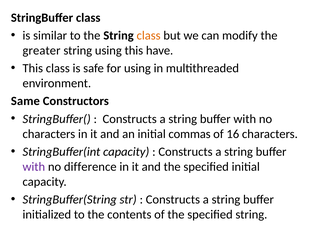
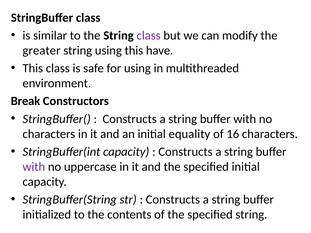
class at (149, 36) colour: orange -> purple
Same: Same -> Break
commas: commas -> equality
difference: difference -> uppercase
